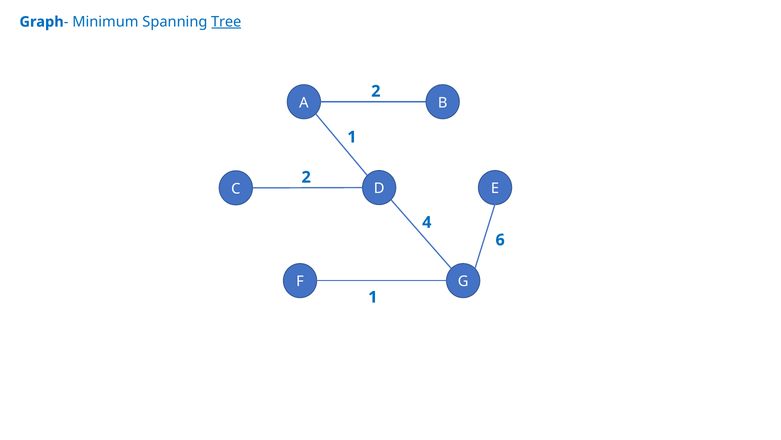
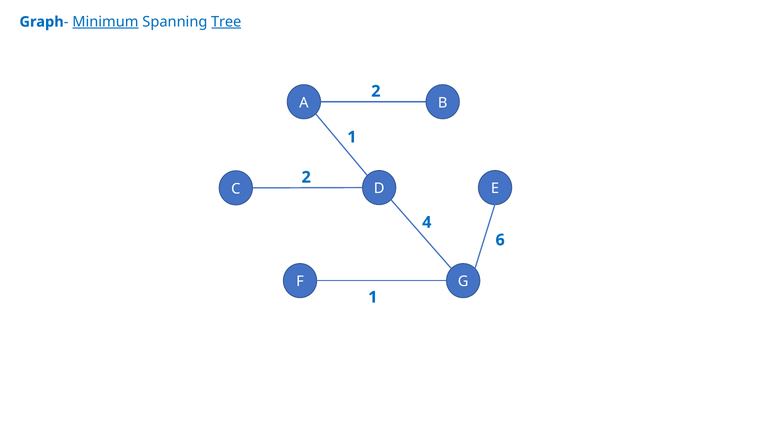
Minimum underline: none -> present
